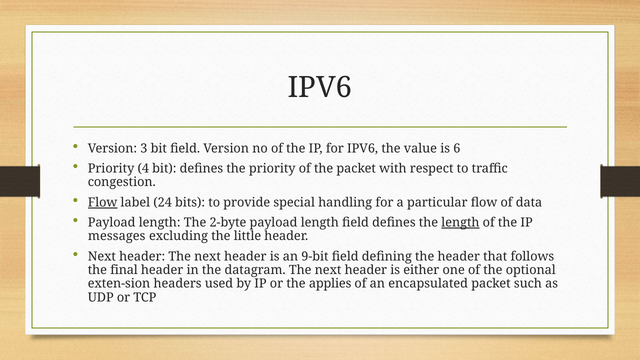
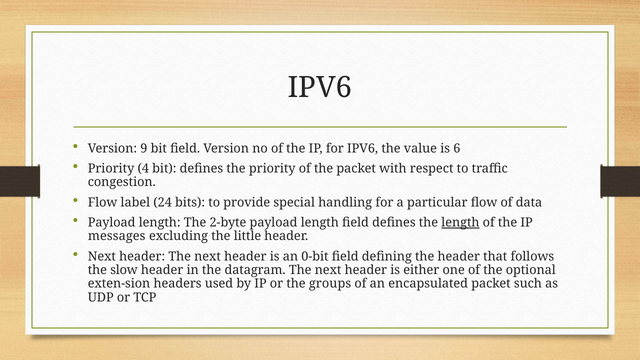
3: 3 -> 9
Flow at (103, 202) underline: present -> none
9-bit: 9-bit -> 0-bit
final: final -> slow
applies: applies -> groups
